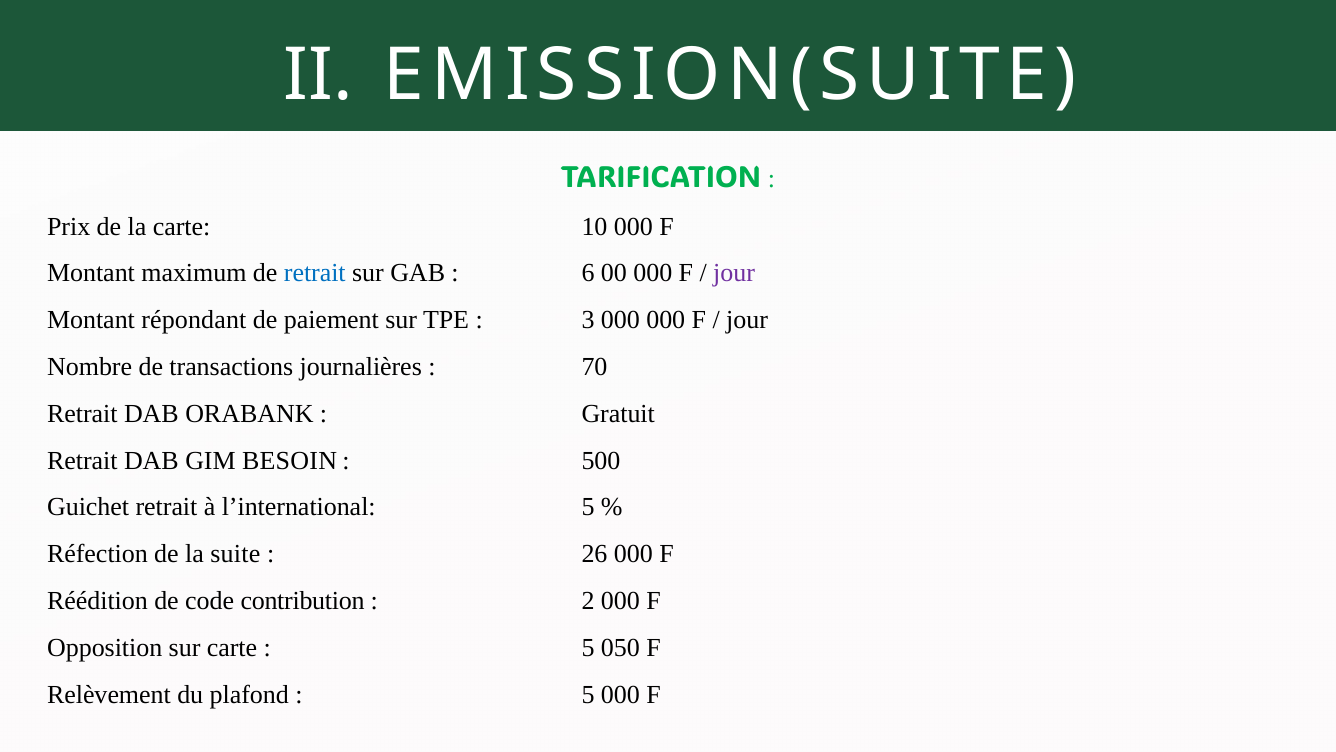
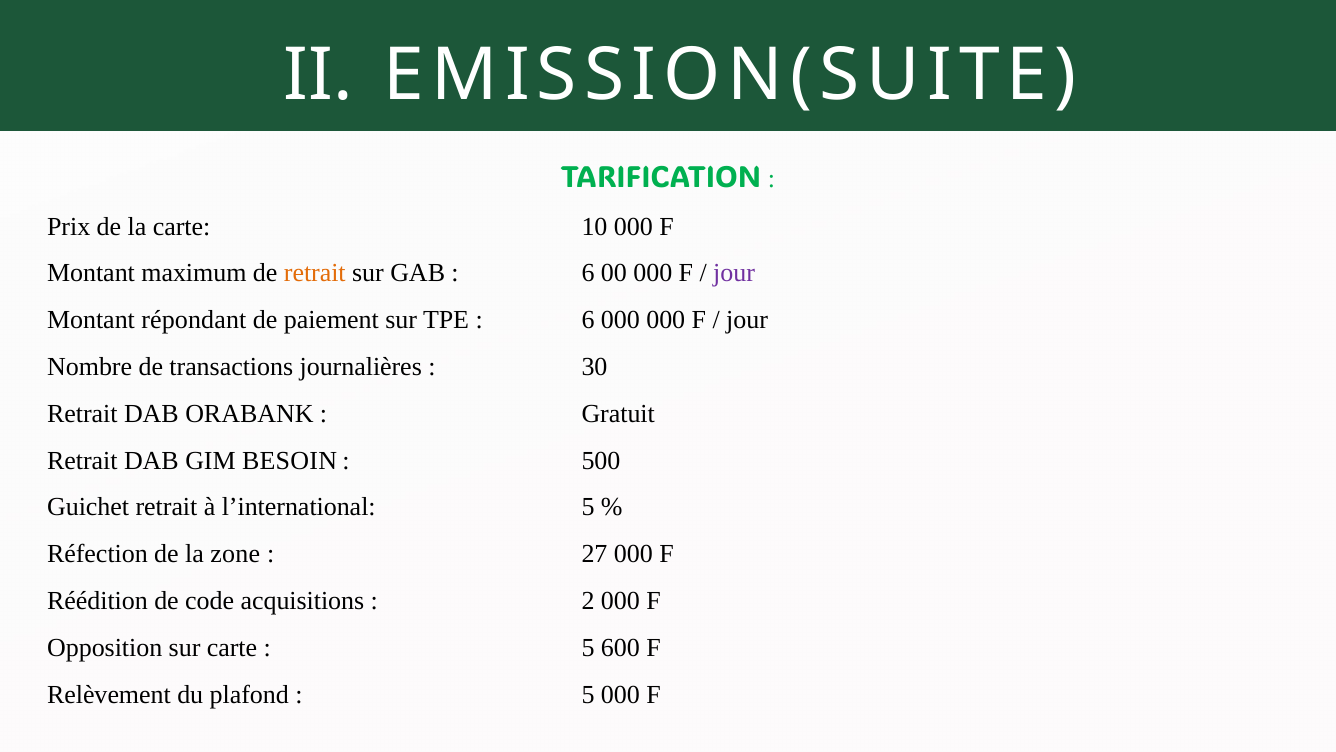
retrait at (315, 273) colour: blue -> orange
3 at (588, 320): 3 -> 6
70: 70 -> 30
suite: suite -> zone
26: 26 -> 27
contribution: contribution -> acquisitions
050: 050 -> 600
